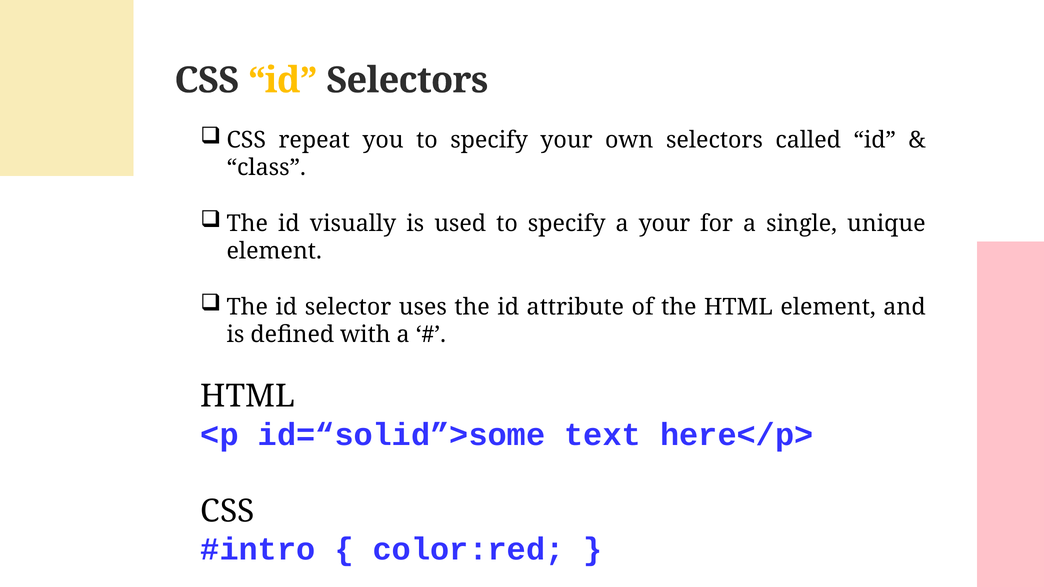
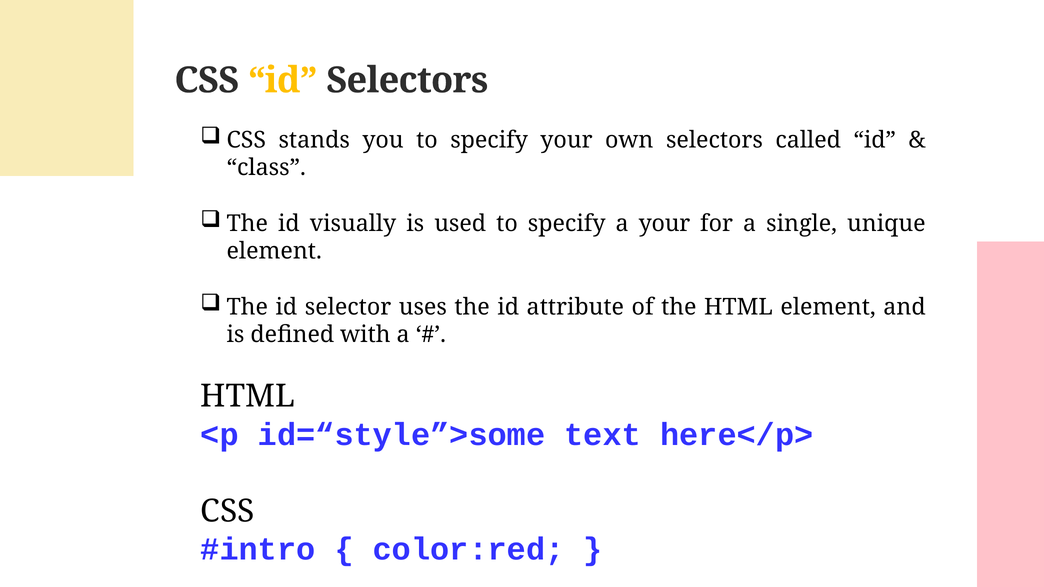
repeat: repeat -> stands
id=“solid”>some: id=“solid”>some -> id=“style”>some
